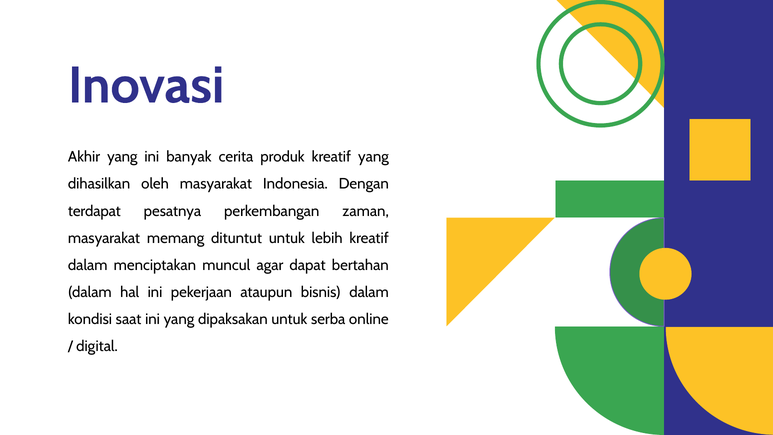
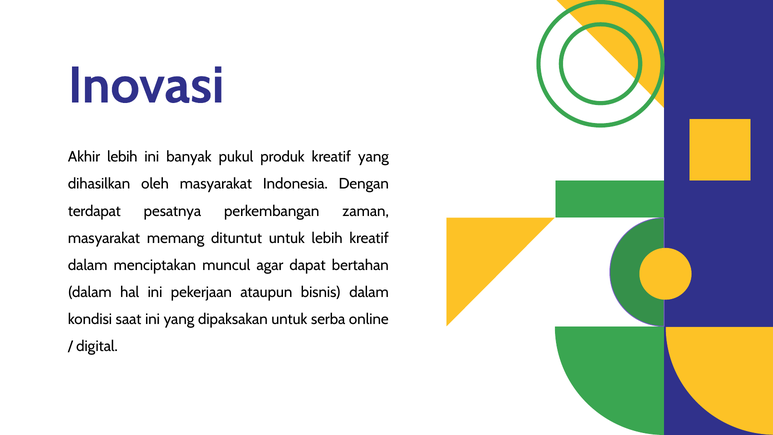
Akhir yang: yang -> lebih
cerita: cerita -> pukul
